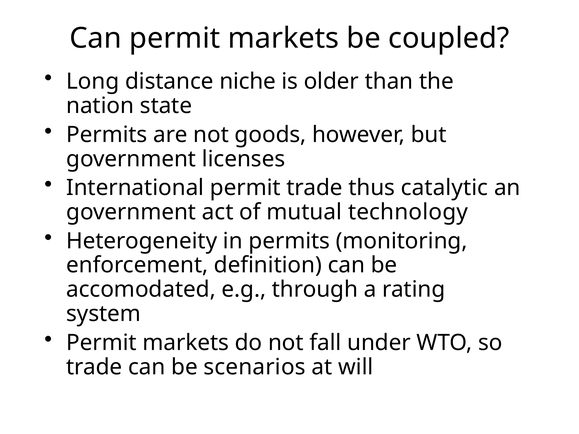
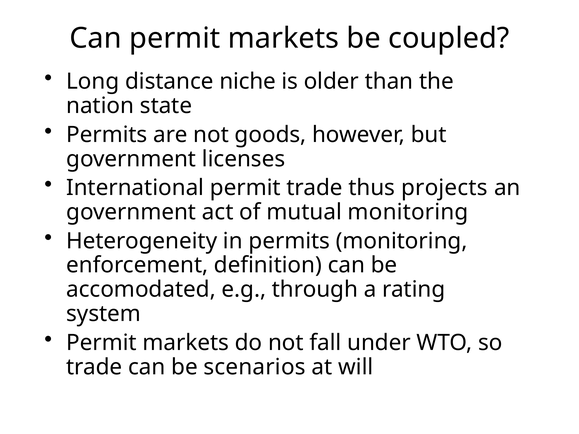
catalytic: catalytic -> projects
mutual technology: technology -> monitoring
